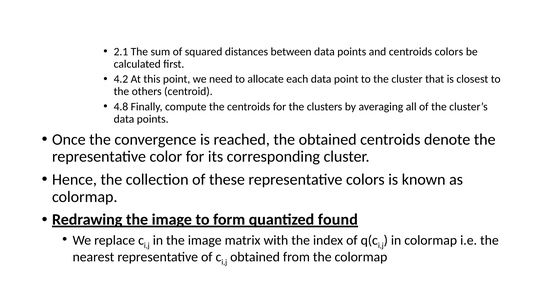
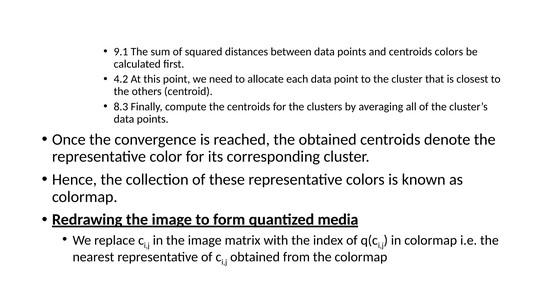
2.1: 2.1 -> 9.1
4.8: 4.8 -> 8.3
found: found -> media
